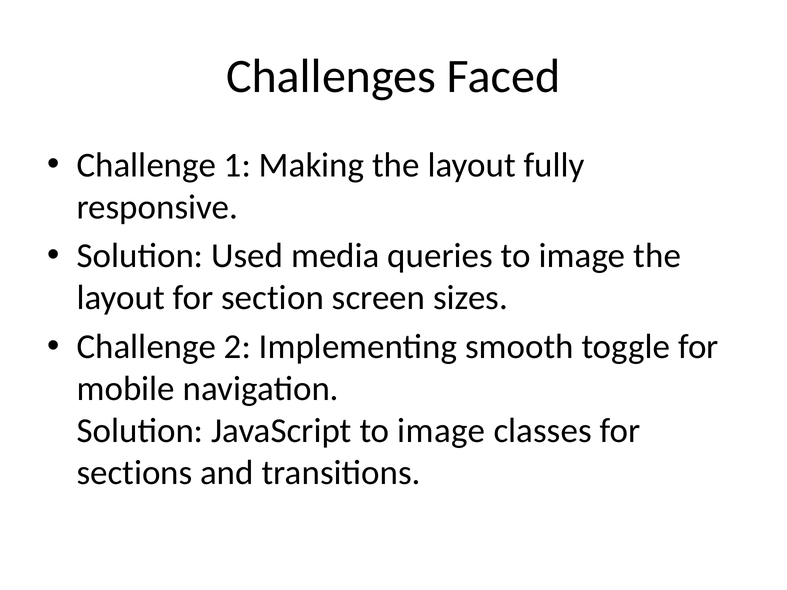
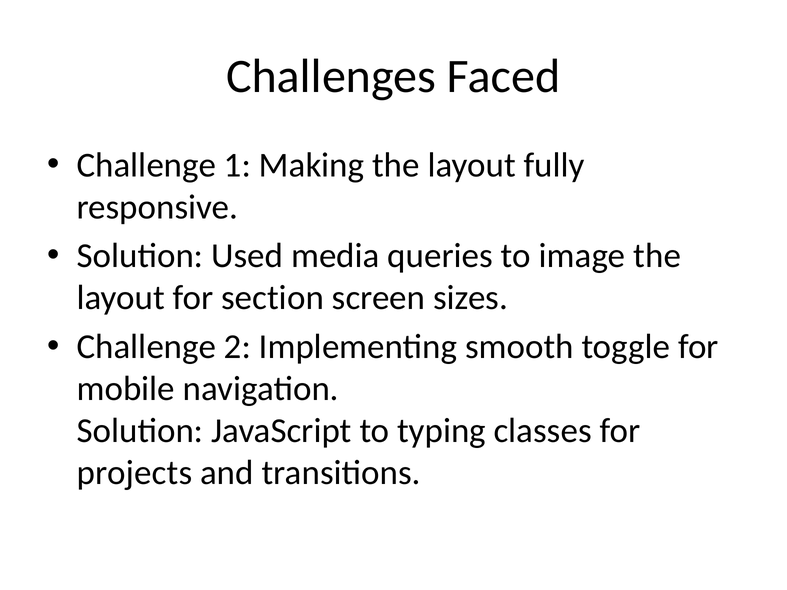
JavaScript to image: image -> typing
sections: sections -> projects
